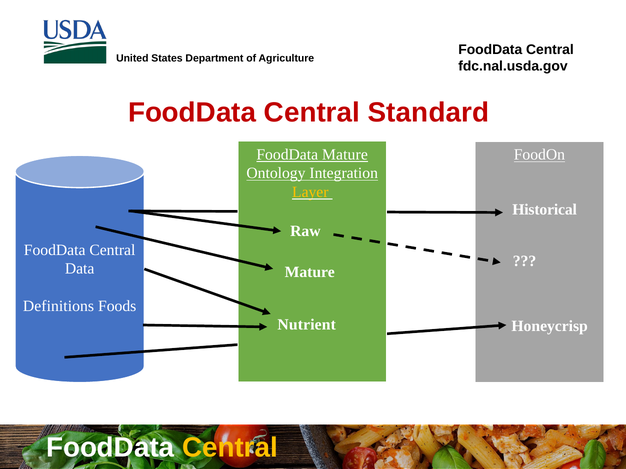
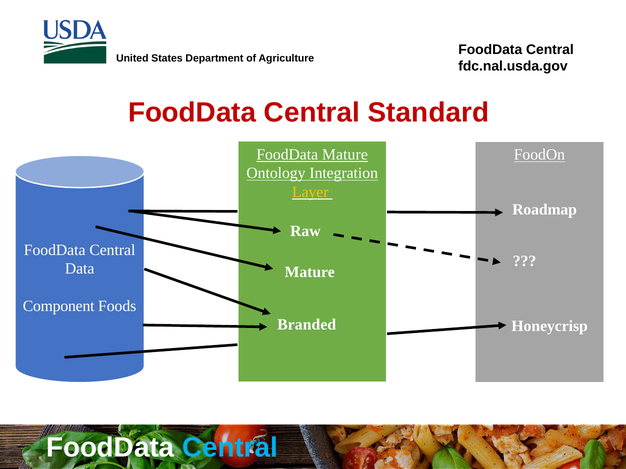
Historical: Historical -> Roadmap
Definitions: Definitions -> Component
Nutrient: Nutrient -> Branded
Central at (230, 448) colour: yellow -> light blue
